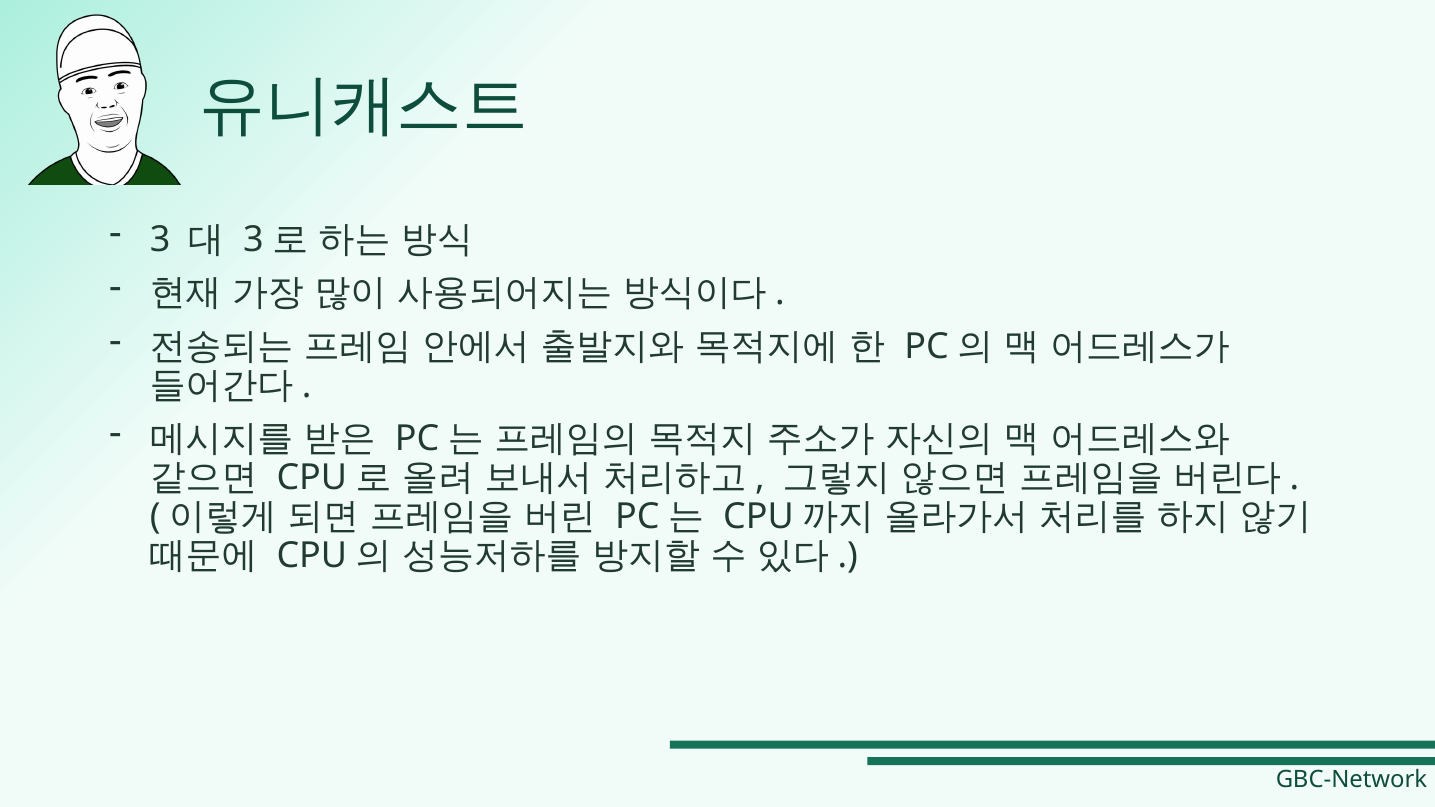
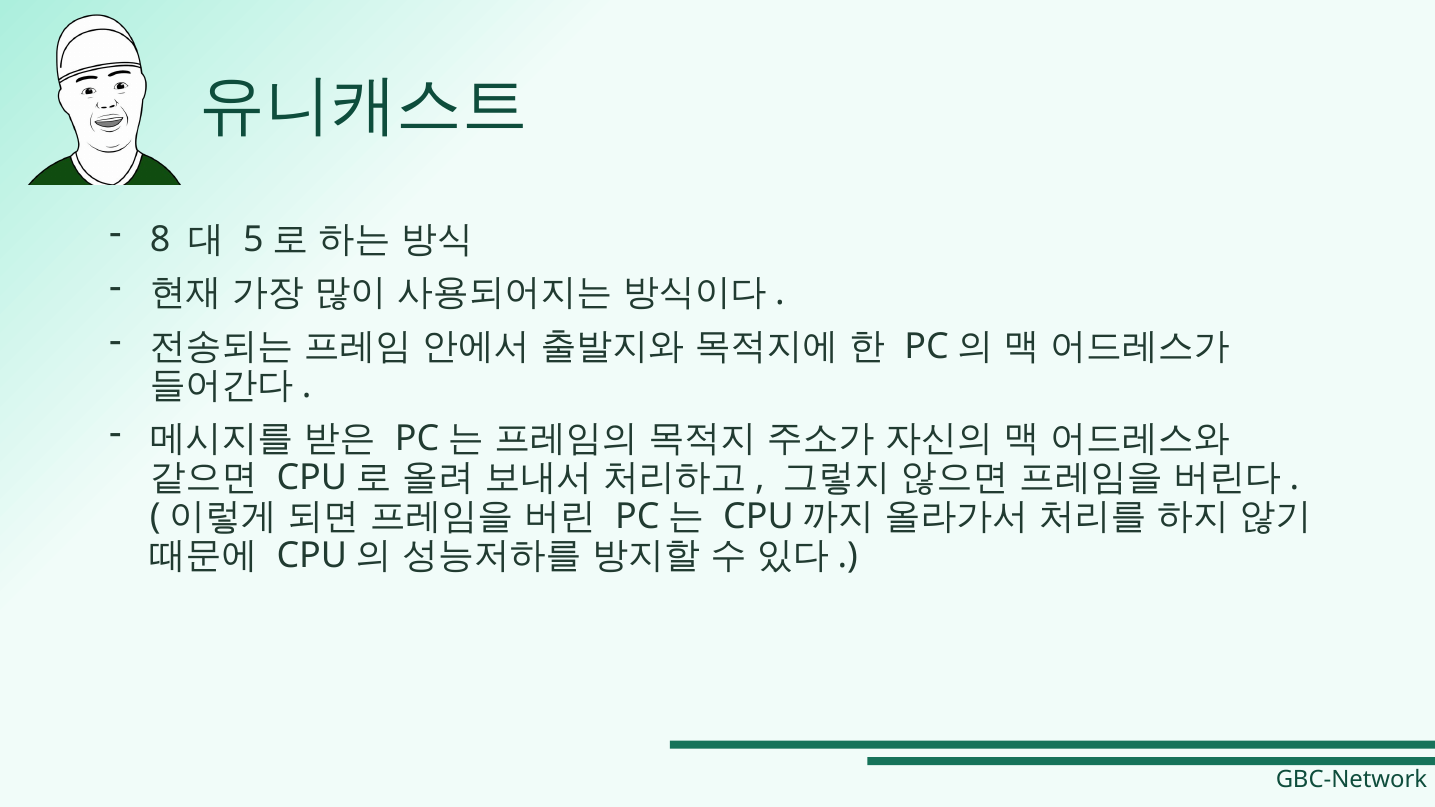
3 at (160, 239): 3 -> 8
3 at (253, 239): 3 -> 5
